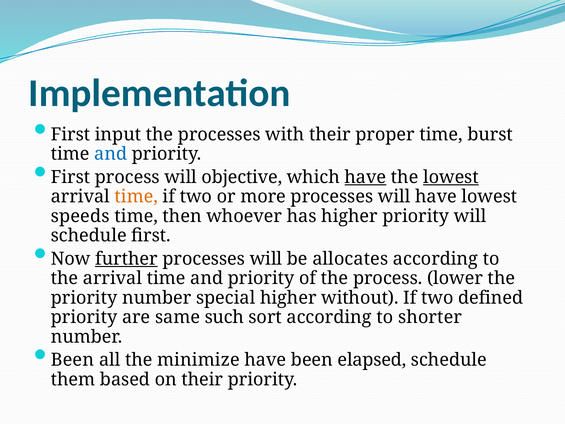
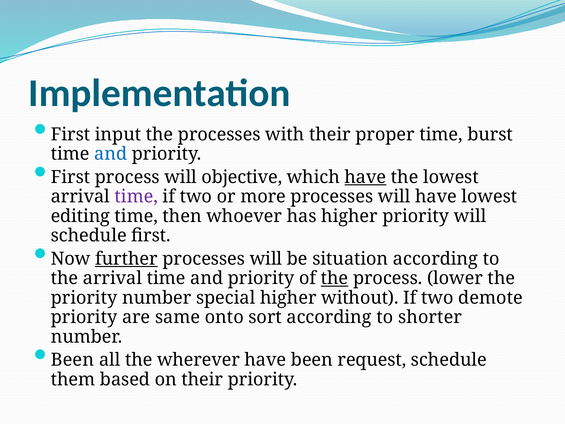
lowest at (451, 177) underline: present -> none
time at (136, 197) colour: orange -> purple
speeds: speeds -> editing
allocates: allocates -> situation
the at (335, 278) underline: none -> present
defined: defined -> demote
such: such -> onto
minimize: minimize -> wherever
elapsed: elapsed -> request
